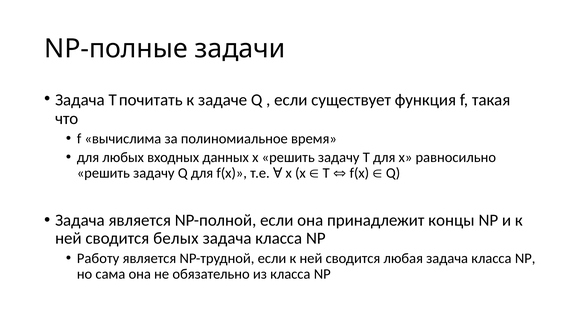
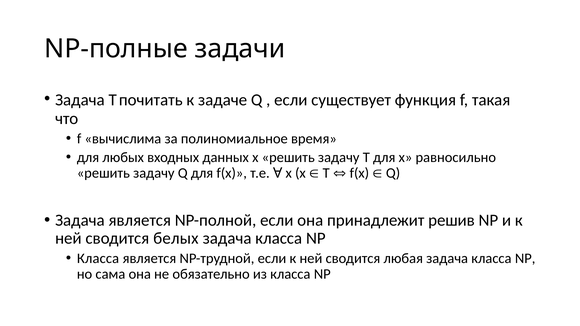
концы: концы -> решив
Работу at (98, 259): Работу -> Класса
